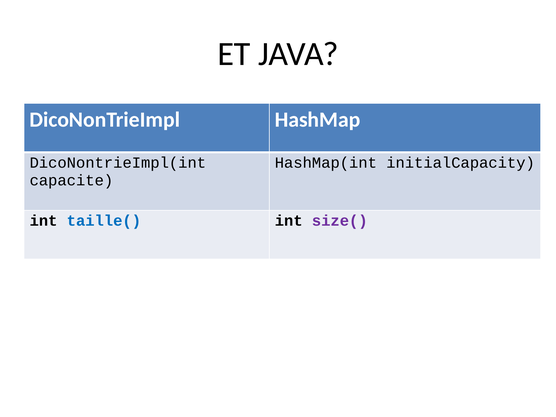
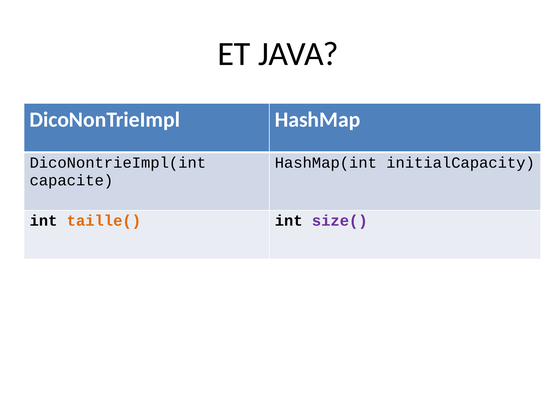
taille( colour: blue -> orange
